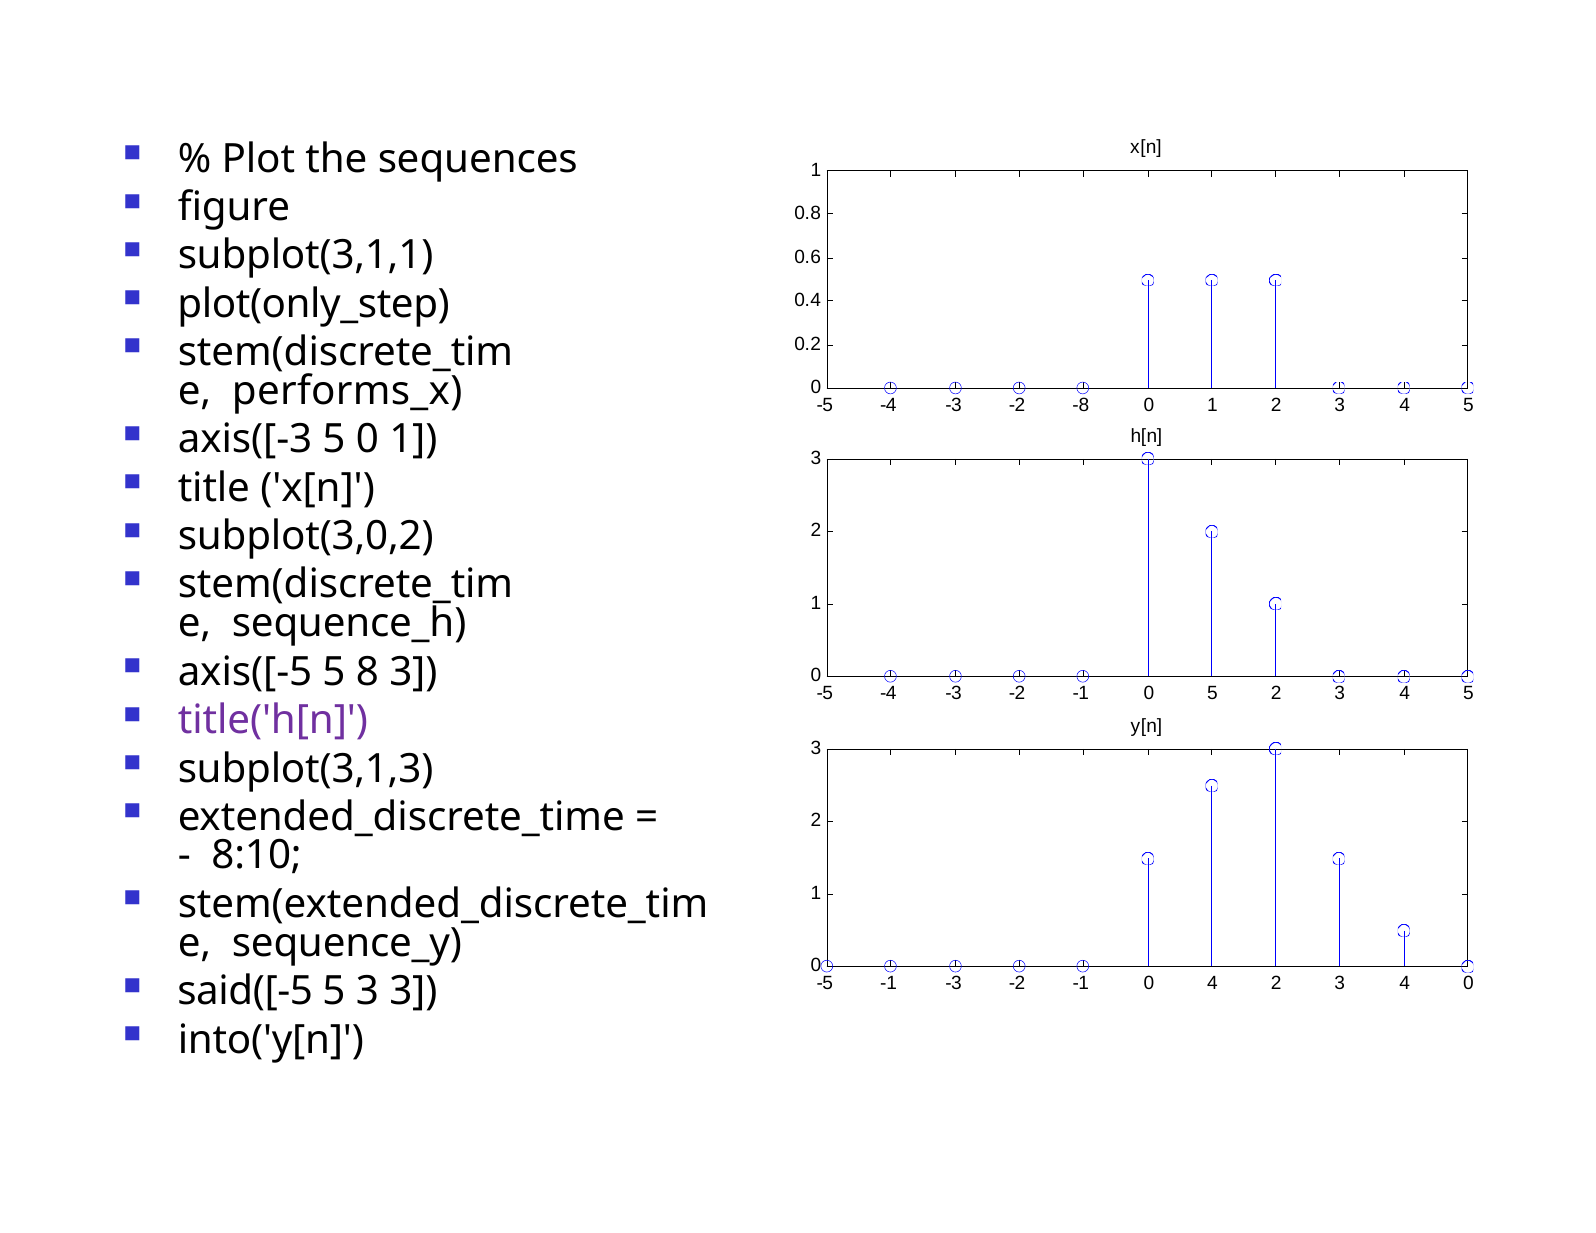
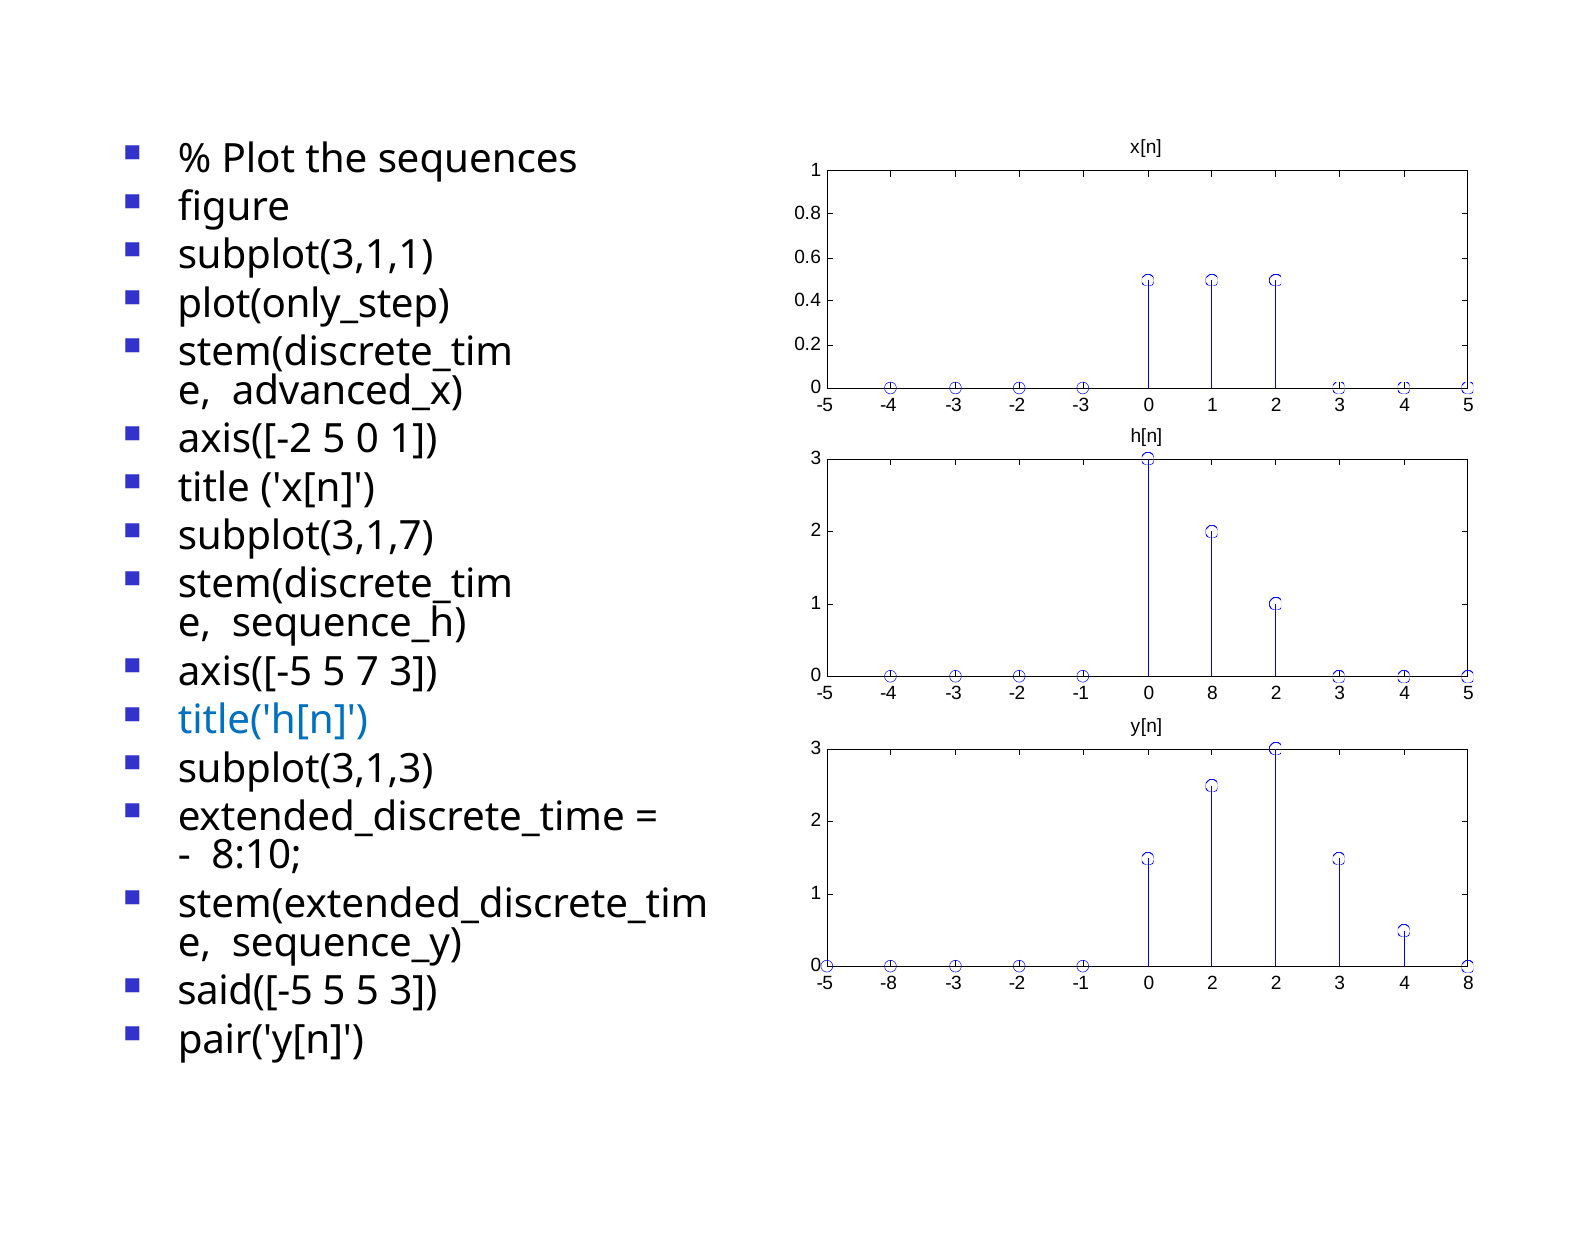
performs_x: performs_x -> advanced_x
-2 -8: -8 -> -3
axis([-3: axis([-3 -> axis([-2
subplot(3,0,2: subplot(3,0,2 -> subplot(3,1,7
8: 8 -> 7
-1 5: 5 -> 8
title('h[n colour: purple -> blue
-5 -1: -1 -> -8
0 4: 4 -> 2
4 0: 0 -> 8
5 3: 3 -> 5
into('y[n: into('y[n -> pair('y[n
